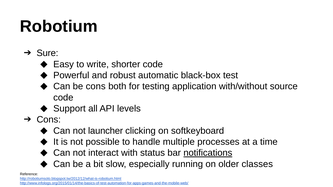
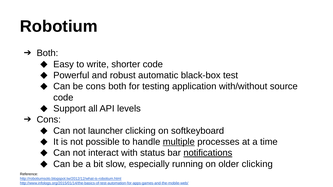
Sure at (47, 53): Sure -> Both
multiple underline: none -> present
older classes: classes -> clicking
